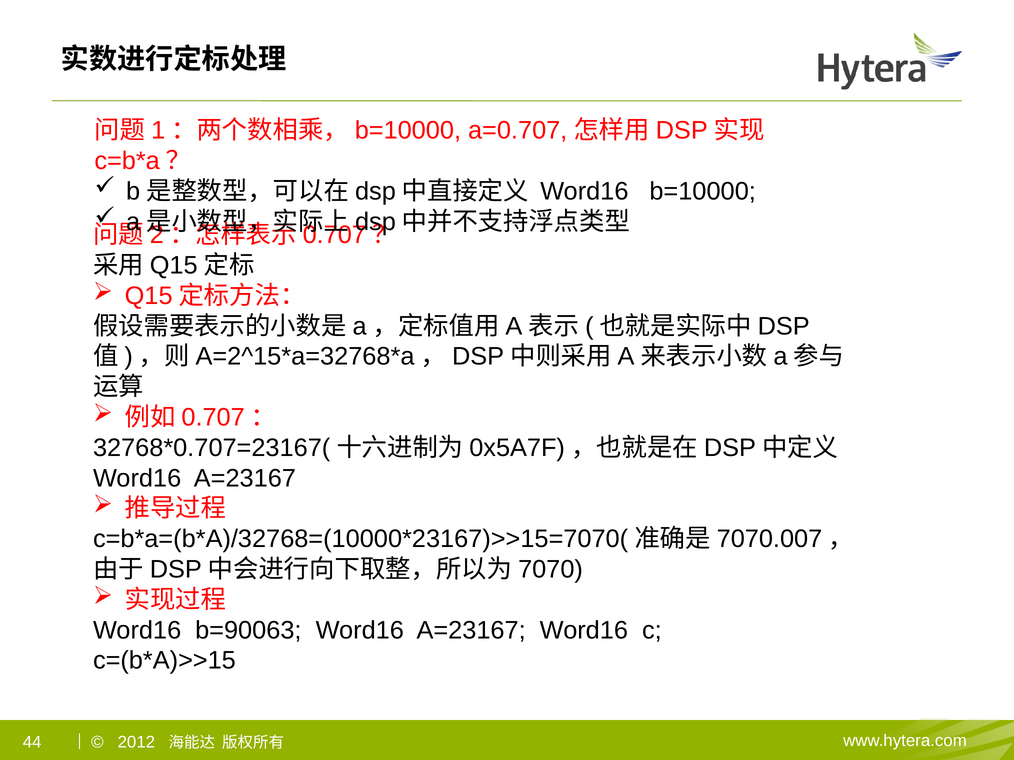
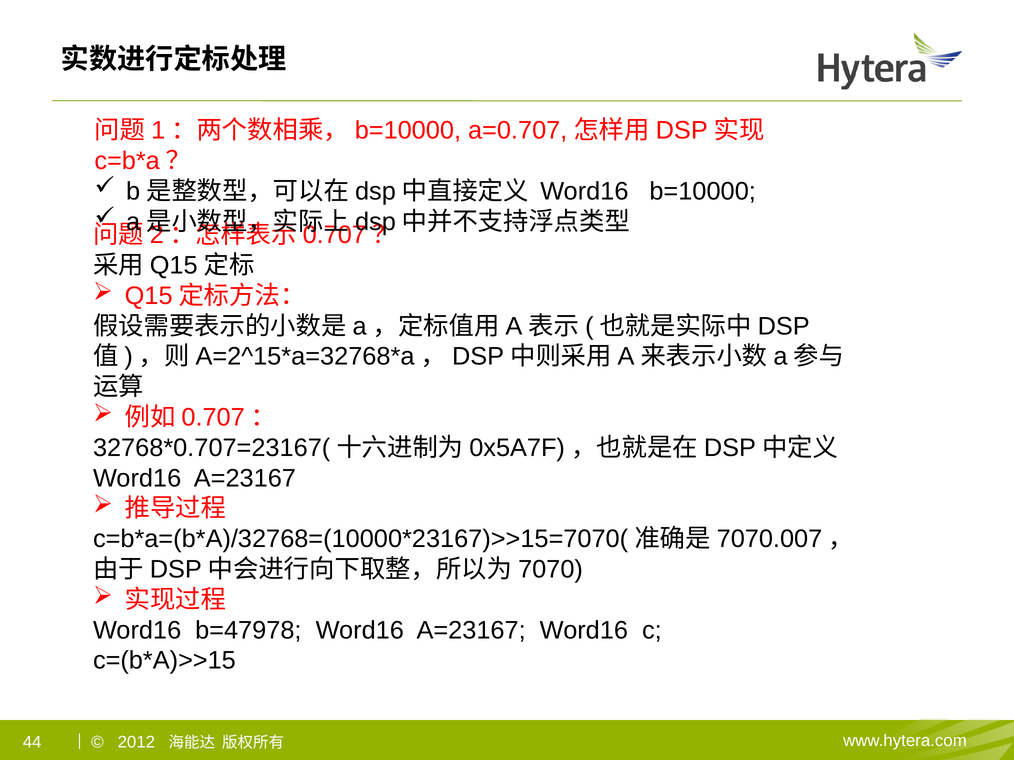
b=90063: b=90063 -> b=47978
